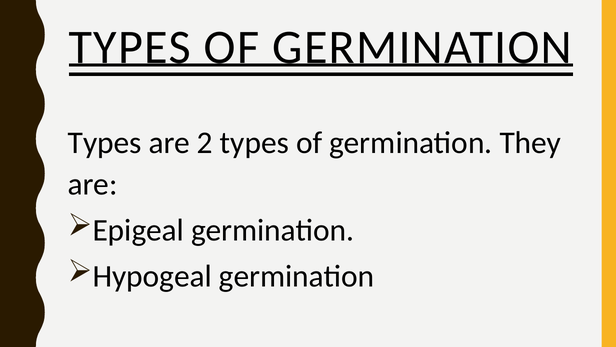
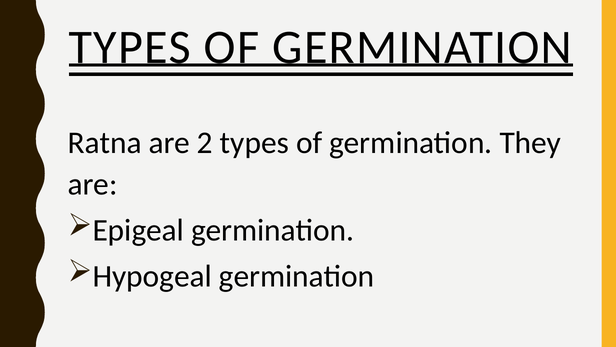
Types at (105, 143): Types -> Ratna
